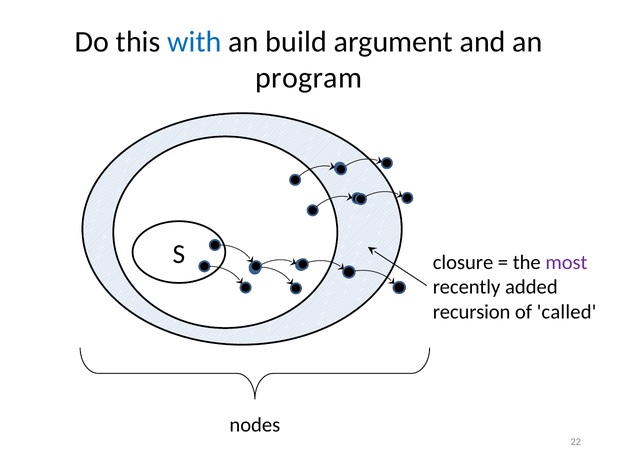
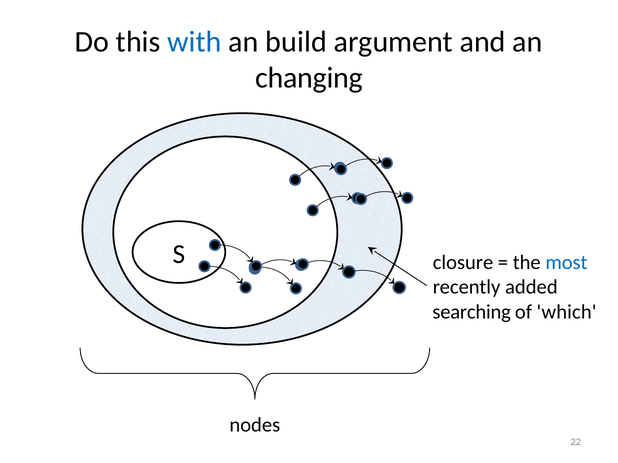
program: program -> changing
most colour: purple -> blue
recursion: recursion -> searching
called: called -> which
